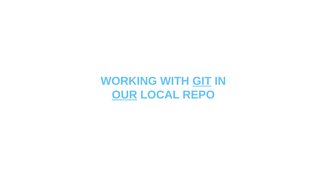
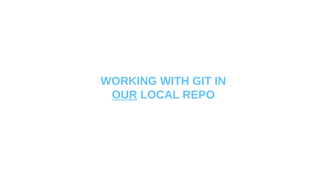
GIT underline: present -> none
